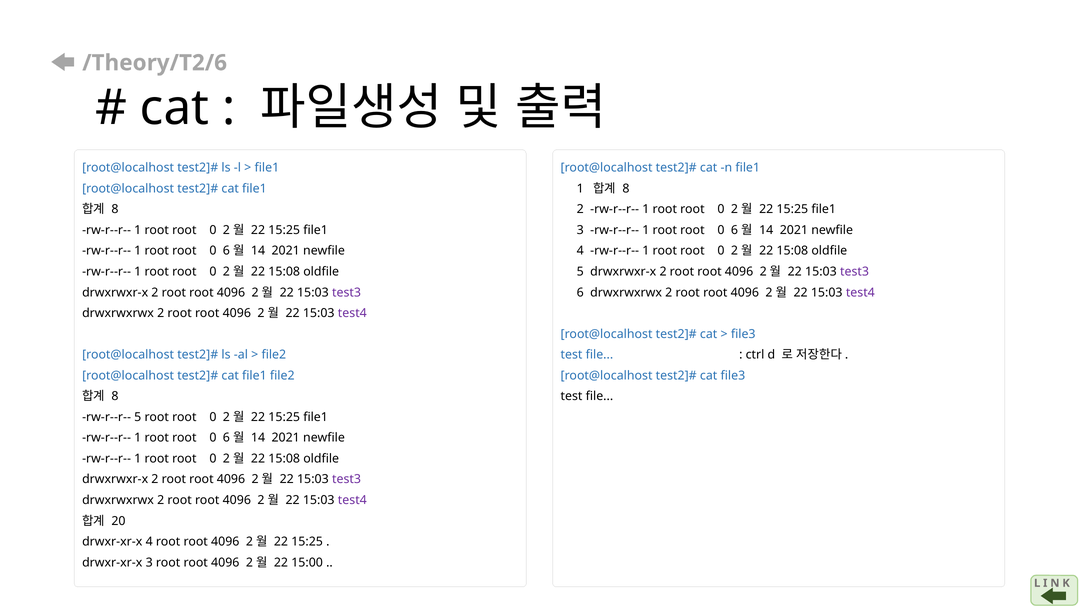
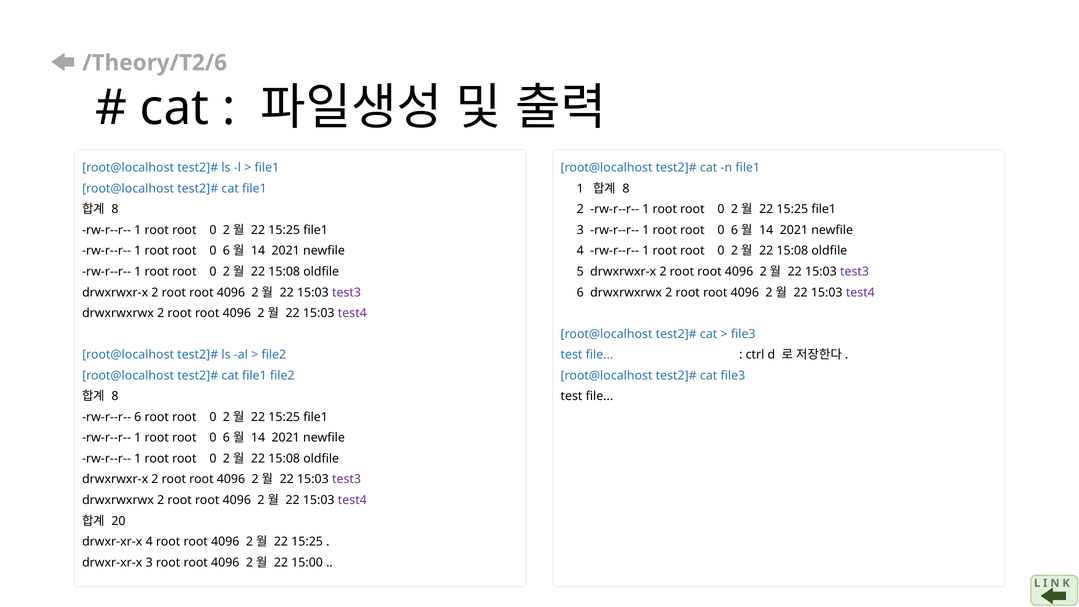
rw-r--r-- 5: 5 -> 6
